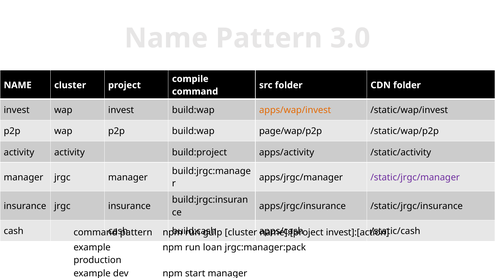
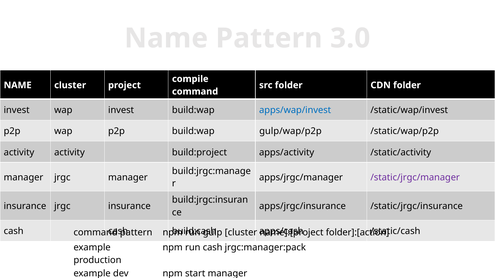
apps/wap/invest colour: orange -> blue
page/wap/p2p: page/wap/p2p -> gulp/wap/p2p
invest]:[action: invest]:[action -> folder]:[action
run loan: loan -> cash
